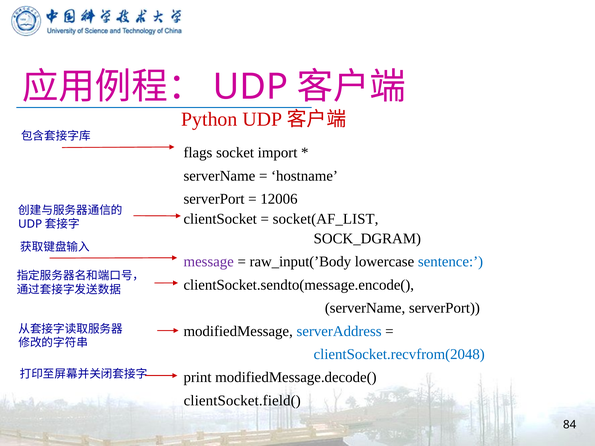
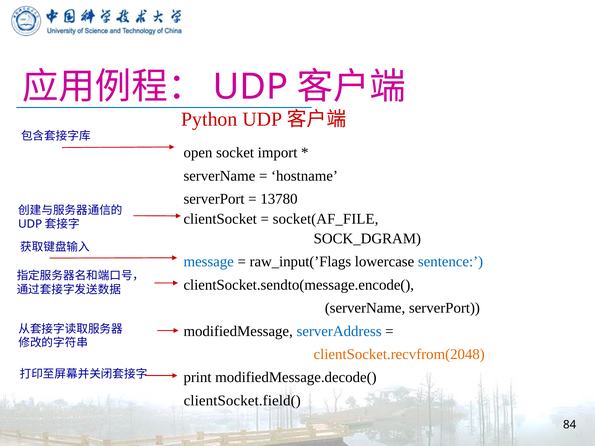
flags: flags -> open
12006: 12006 -> 13780
socket(AF_LIST: socket(AF_LIST -> socket(AF_FILE
message colour: purple -> blue
raw_input(’Body: raw_input(’Body -> raw_input(’Flags
clientSocket.recvfrom(2048 colour: blue -> orange
